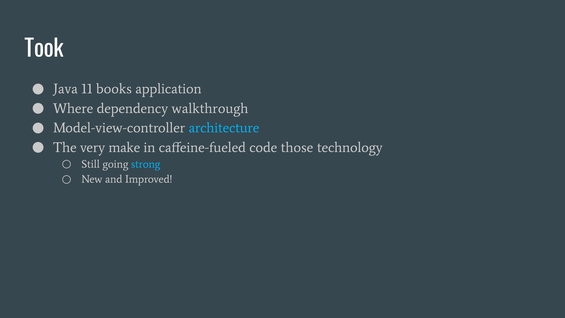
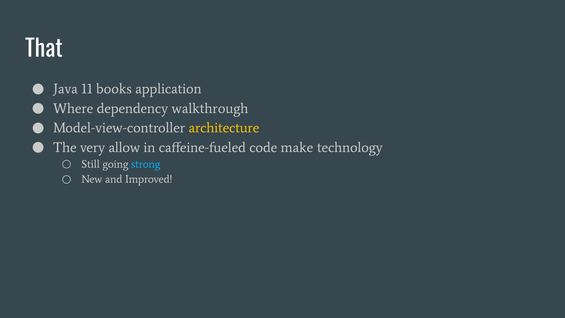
Took: Took -> That
architecture colour: light blue -> yellow
make: make -> allow
those: those -> make
